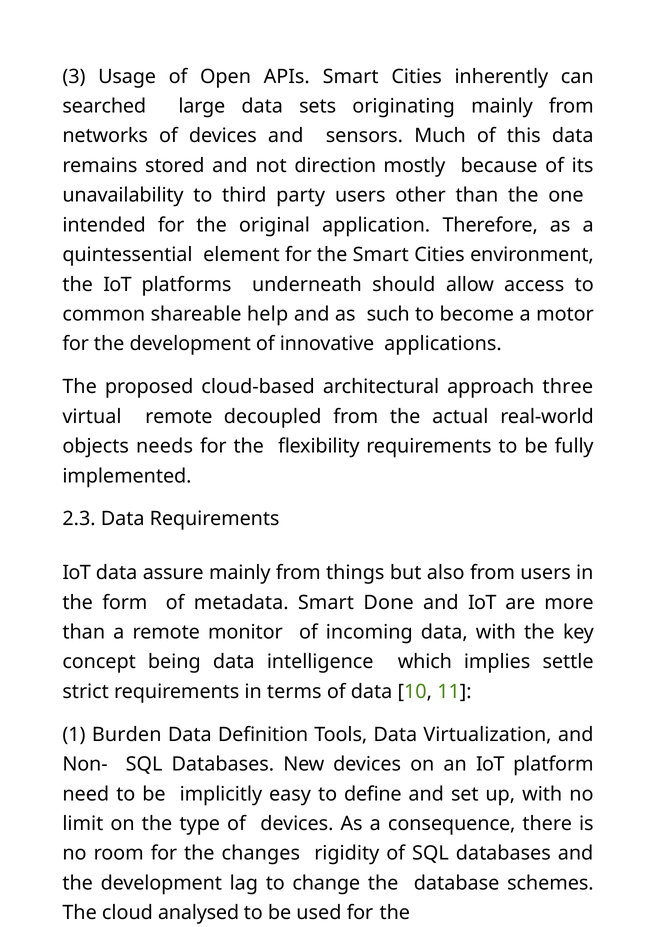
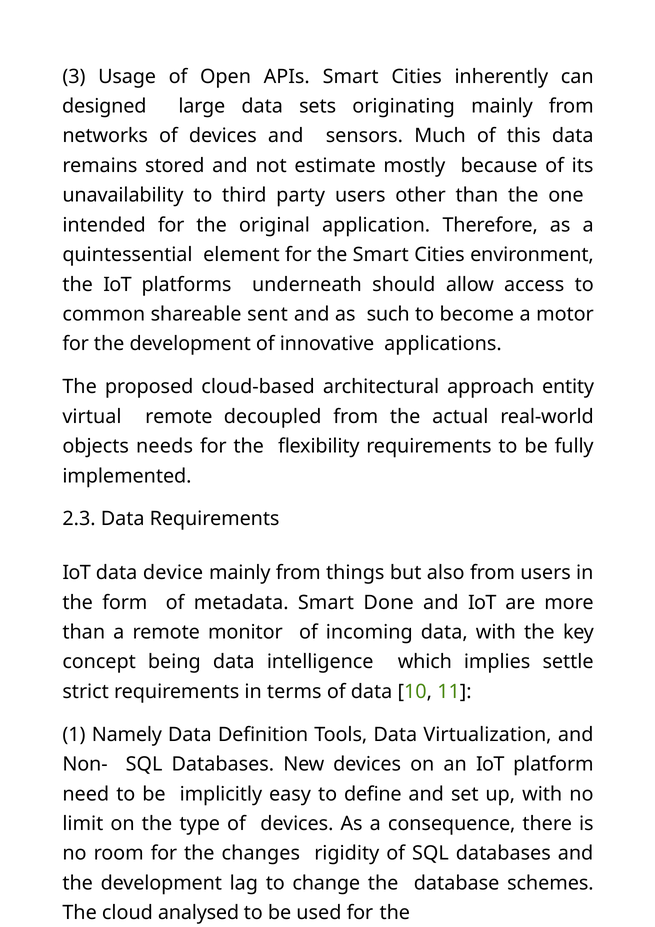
searched: searched -> designed
direction: direction -> estimate
help: help -> sent
three: three -> entity
assure: assure -> device
Burden: Burden -> Namely
